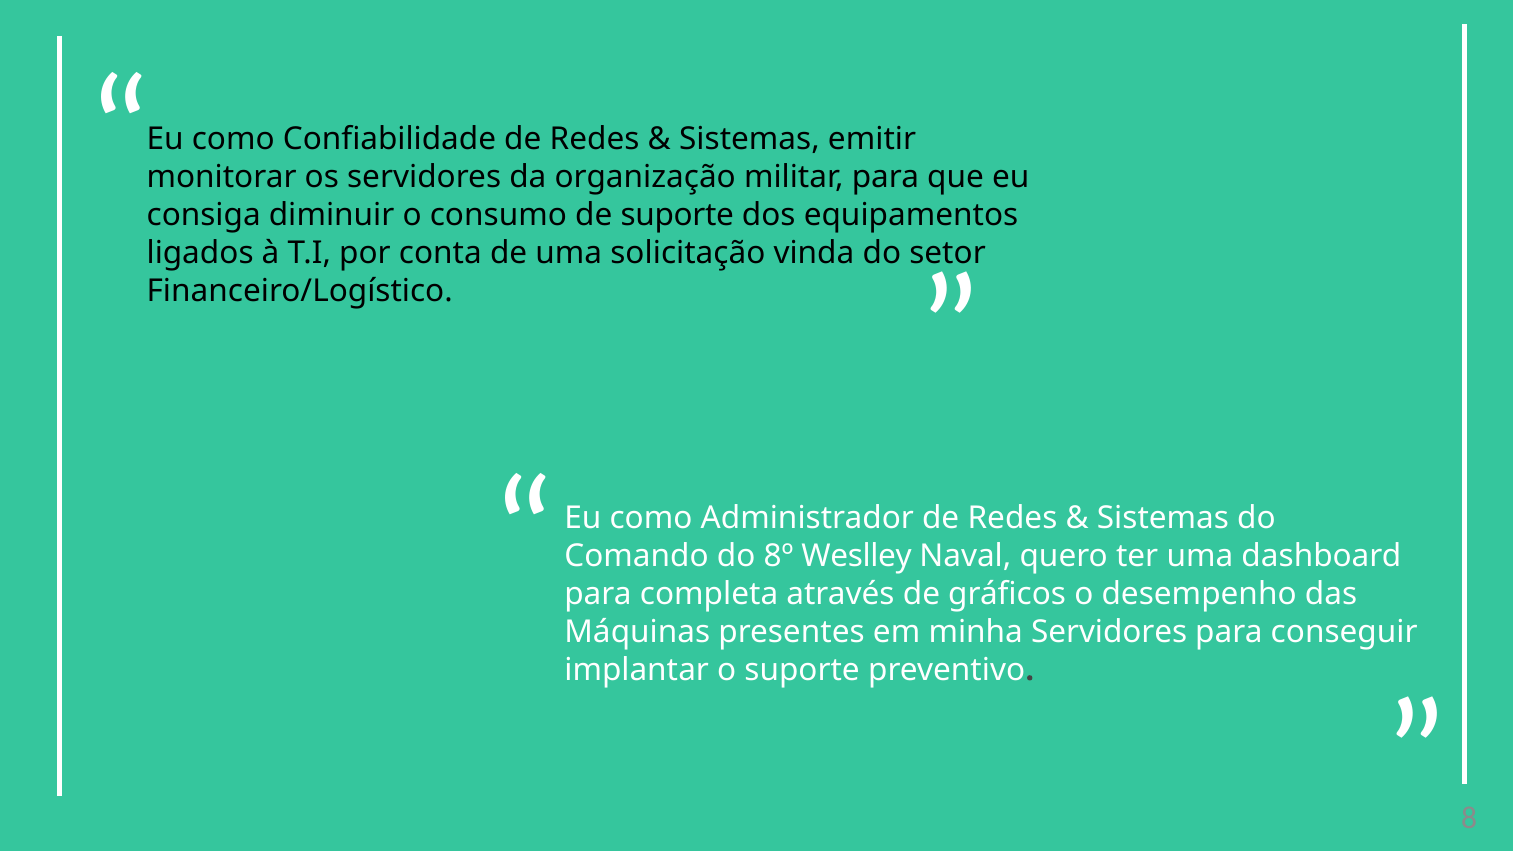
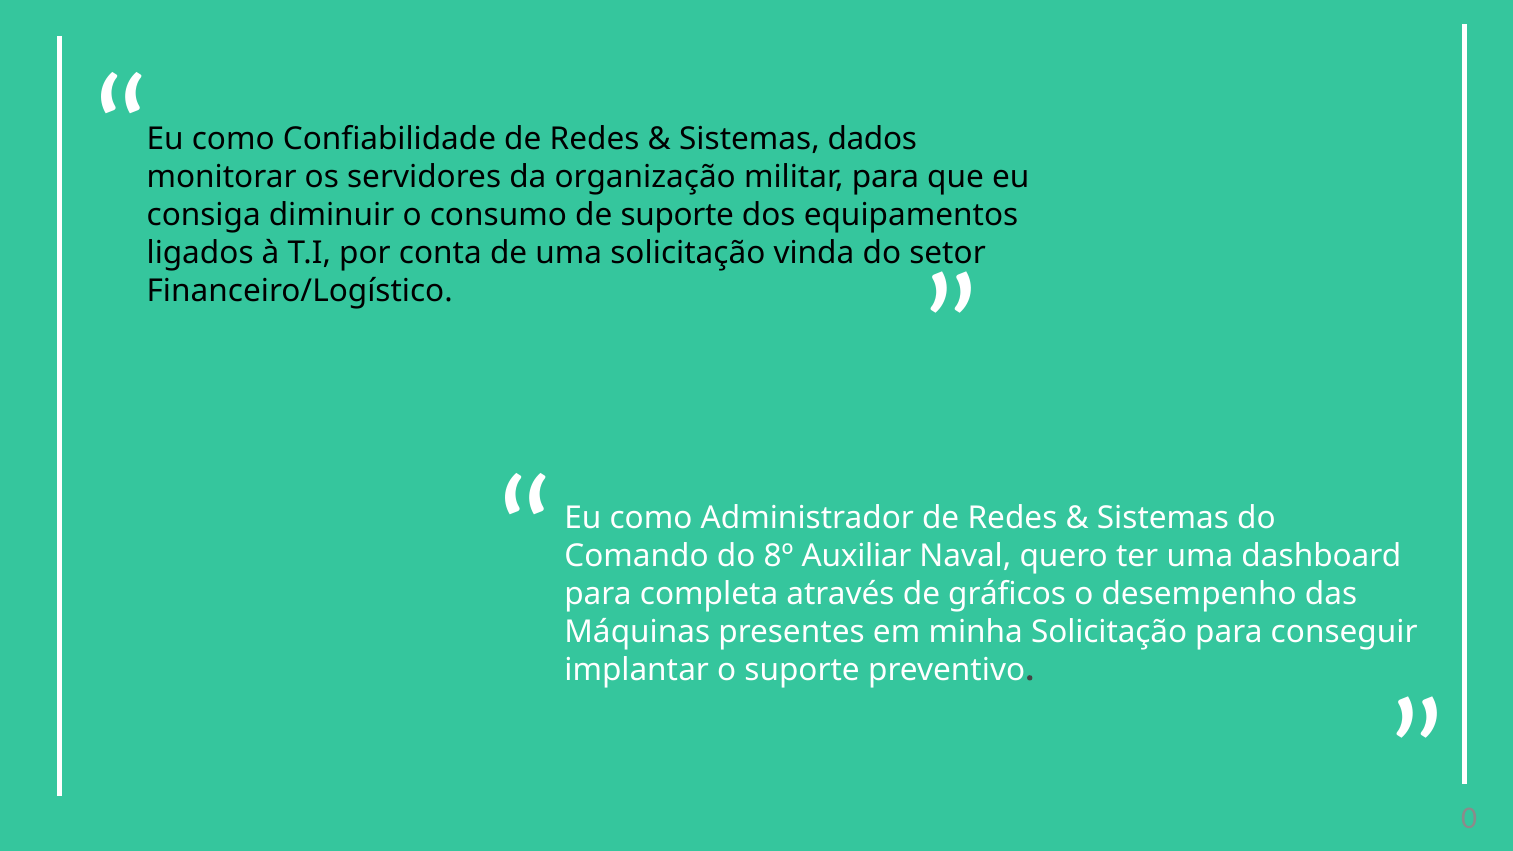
emitir: emitir -> dados
Weslley: Weslley -> Auxiliar
minha Servidores: Servidores -> Solicitação
8: 8 -> 0
